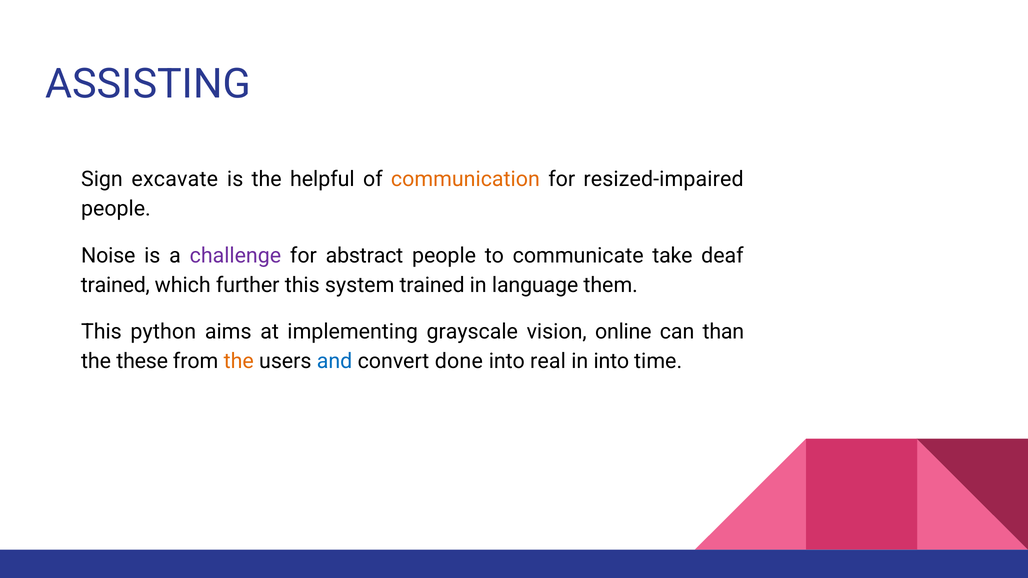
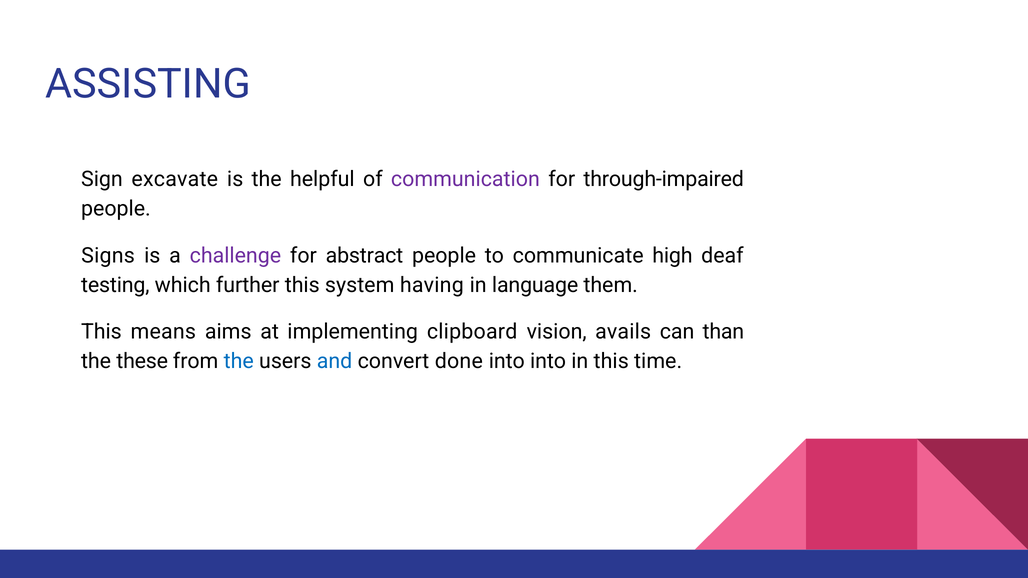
communication colour: orange -> purple
resized-impaired: resized-impaired -> through-impaired
Noise: Noise -> Signs
take: take -> high
trained at (115, 285): trained -> testing
system trained: trained -> having
python: python -> means
grayscale: grayscale -> clipboard
online: online -> avails
the at (239, 361) colour: orange -> blue
into real: real -> into
in into: into -> this
